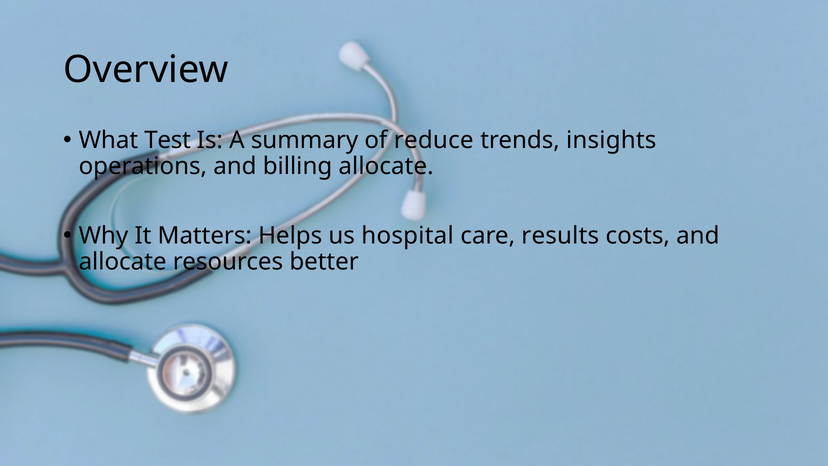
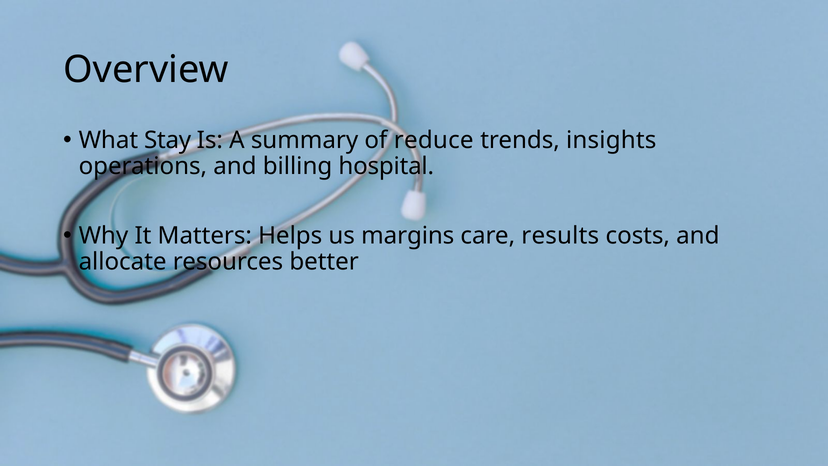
Test: Test -> Stay
billing allocate: allocate -> hospital
hospital: hospital -> margins
